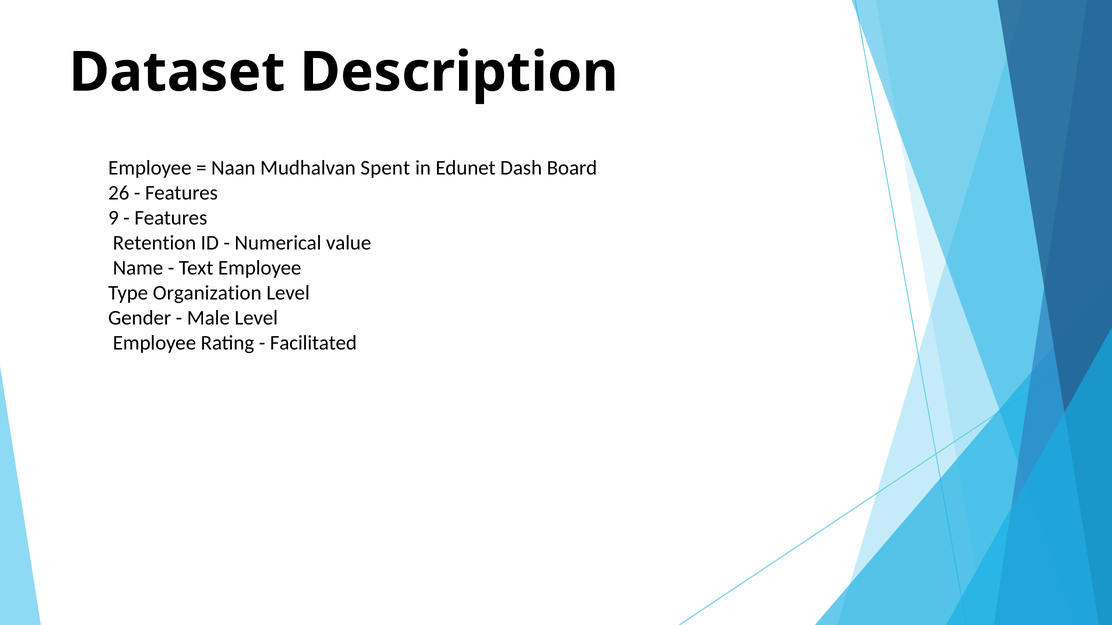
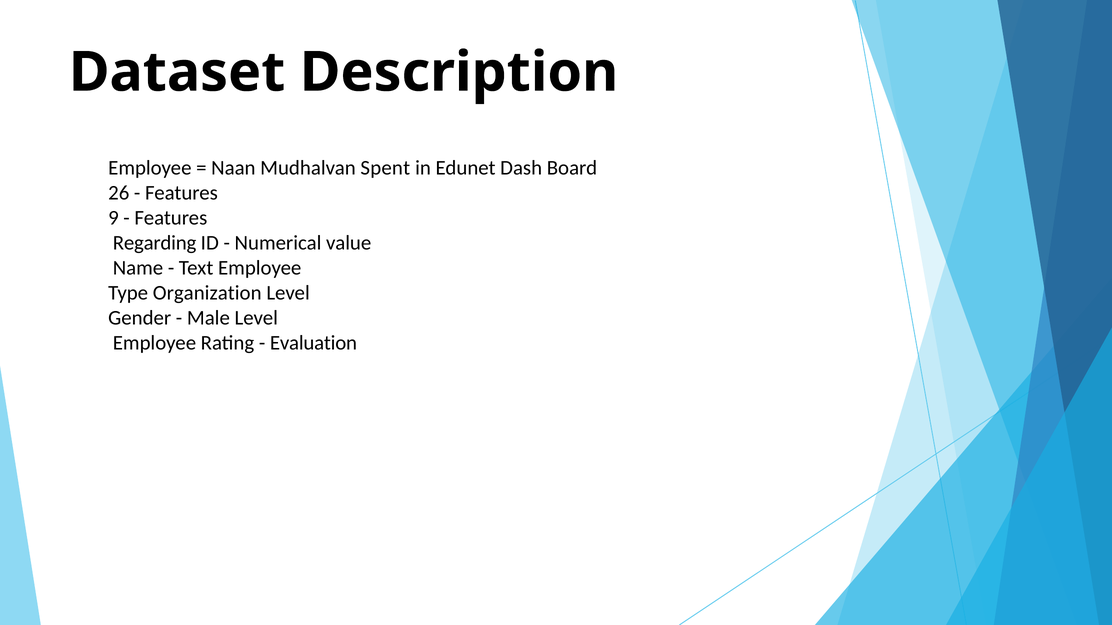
Retention: Retention -> Regarding
Facilitated: Facilitated -> Evaluation
